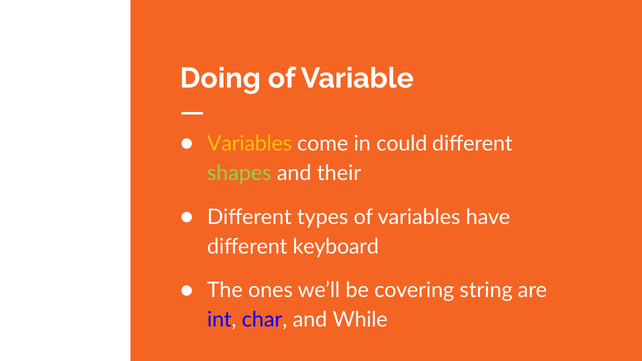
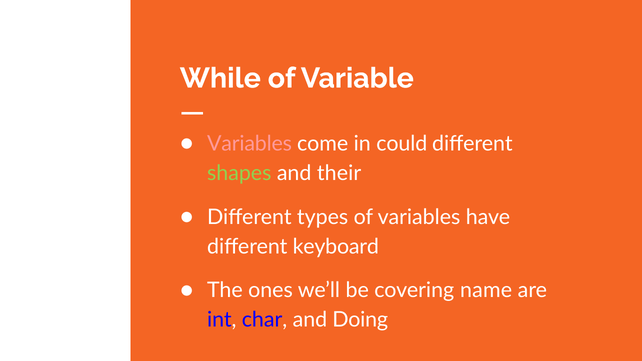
Doing: Doing -> While
Variables at (249, 144) colour: yellow -> pink
string: string -> name
While: While -> Doing
